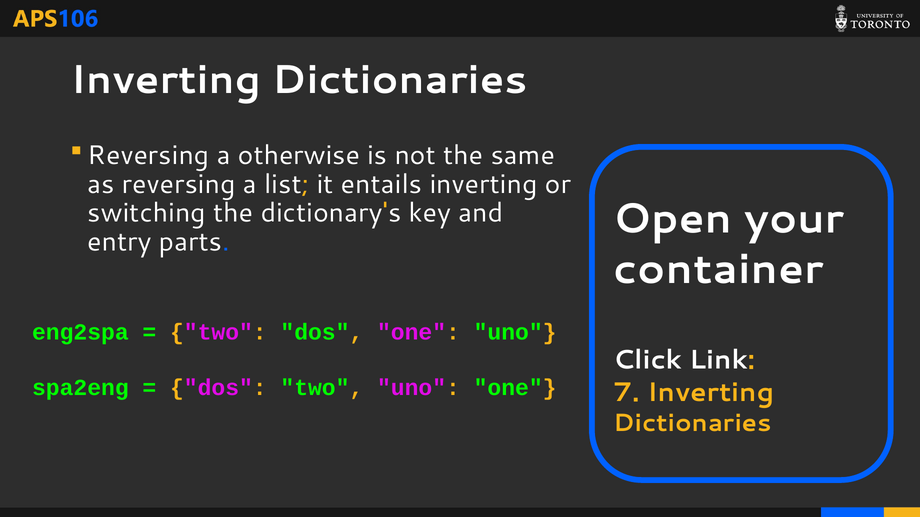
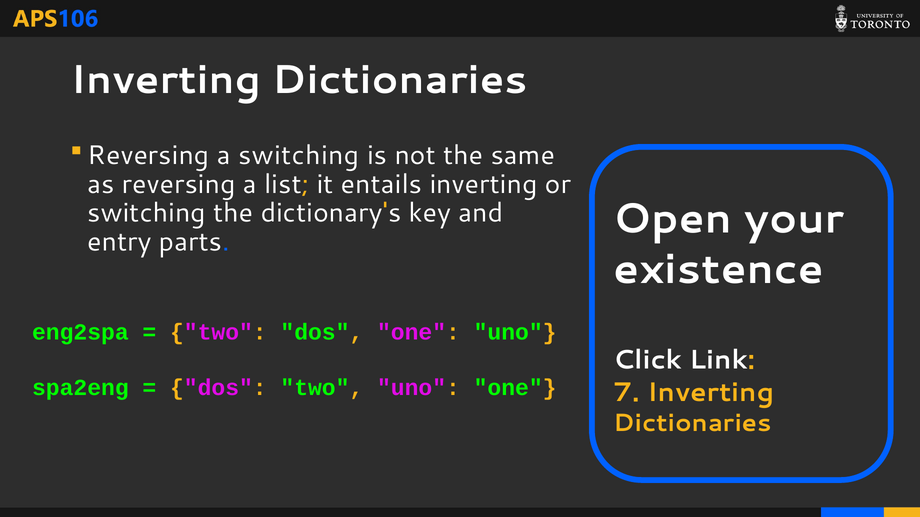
a otherwise: otherwise -> switching
container: container -> existence
